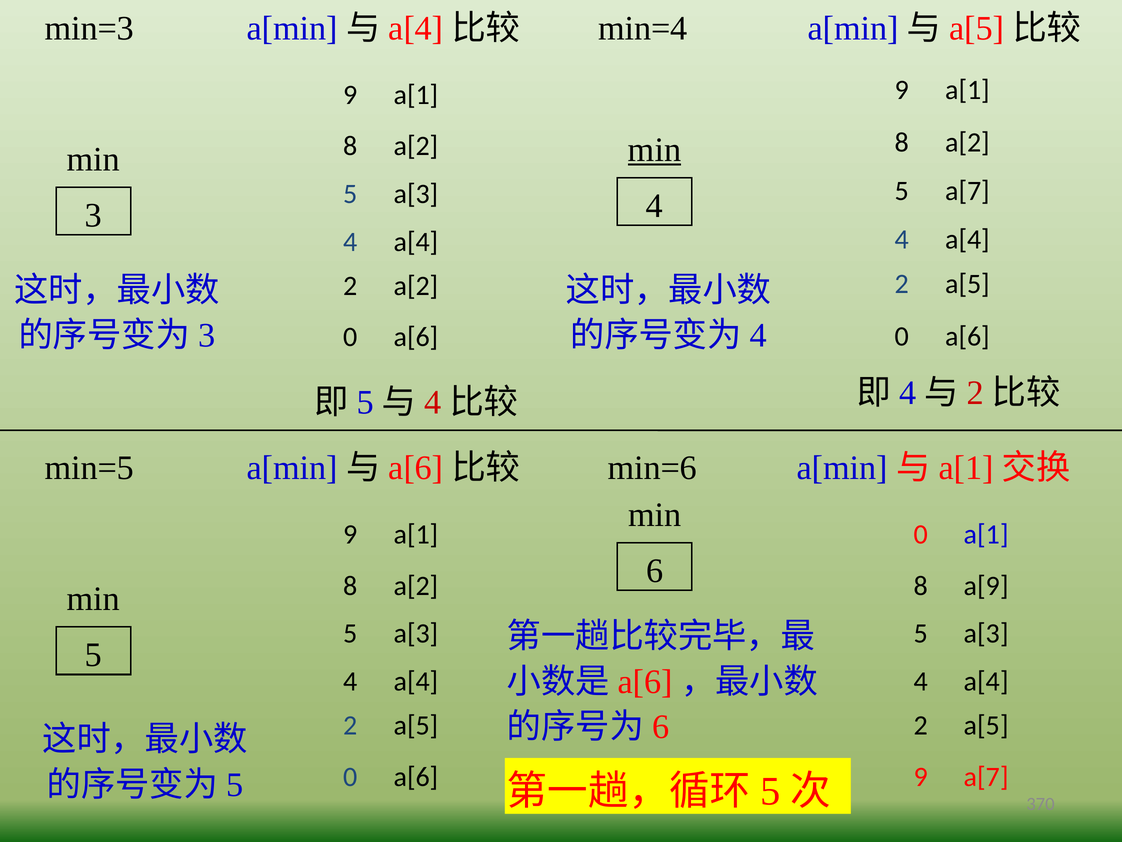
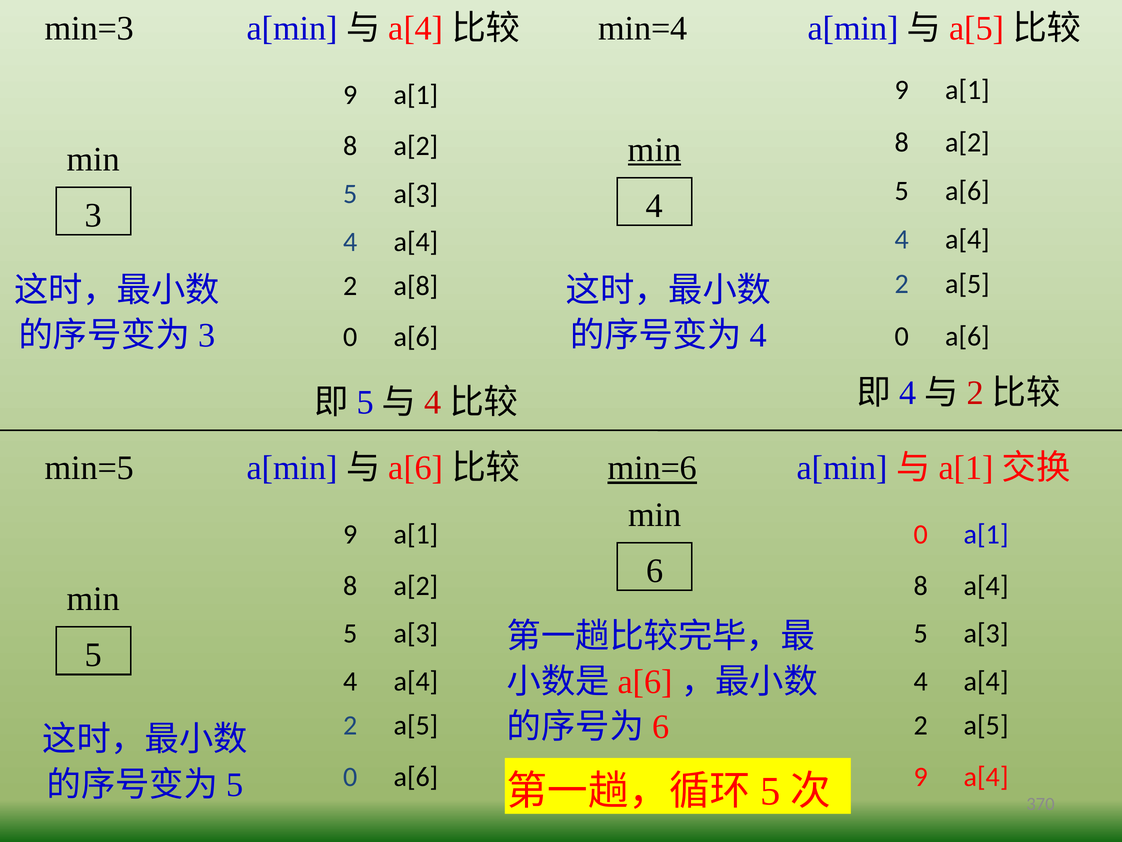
a[7 at (968, 191): a[7 -> a[6
a[2 at (416, 286): a[2 -> a[8
min=6 underline: none -> present
a[9 at (986, 586): a[9 -> a[4
a[7 at (986, 776): a[7 -> a[4
